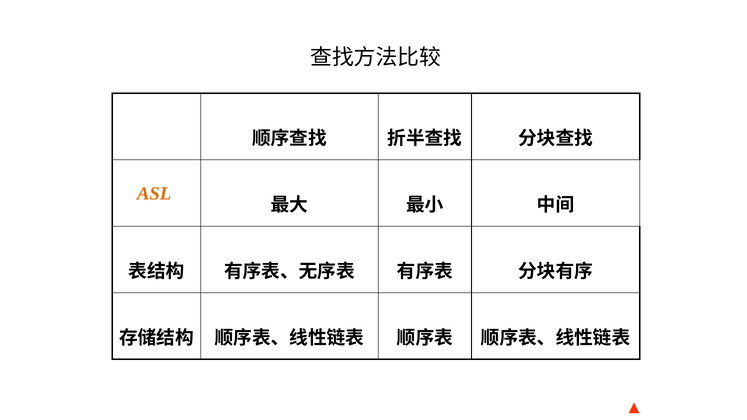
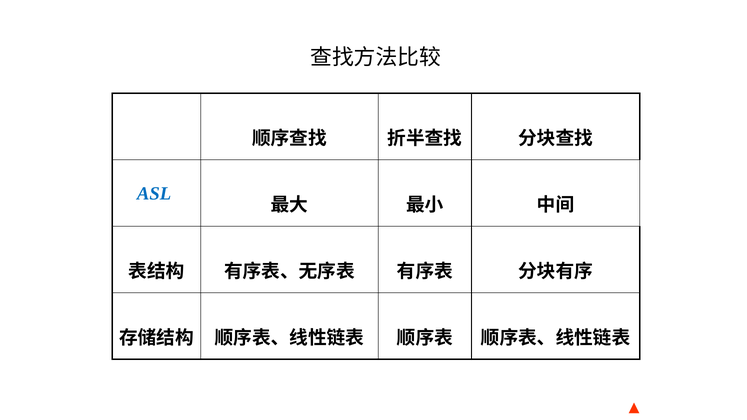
ASL colour: orange -> blue
